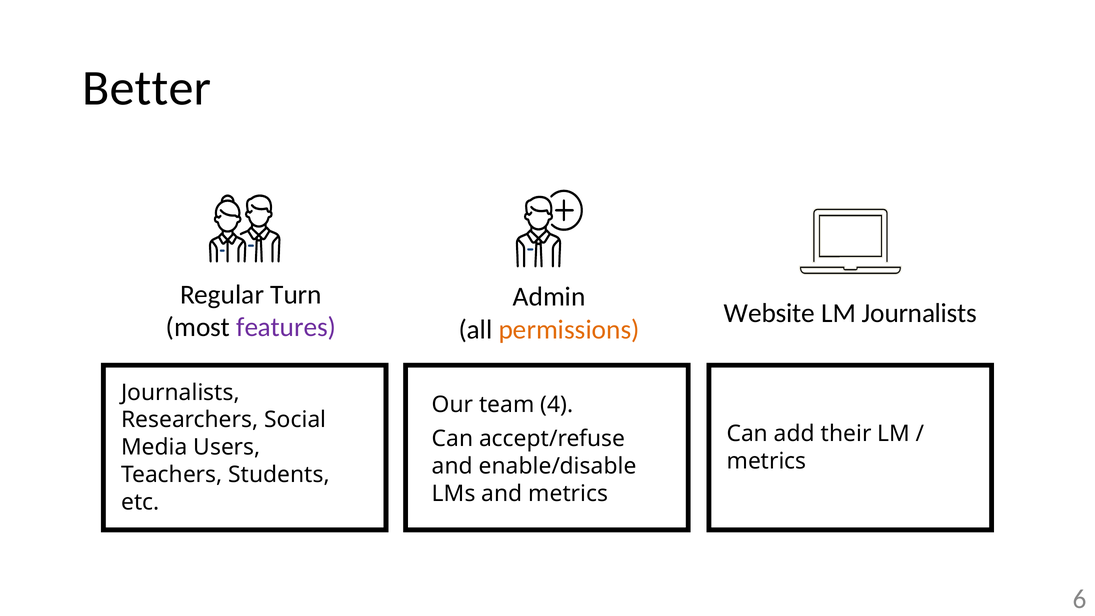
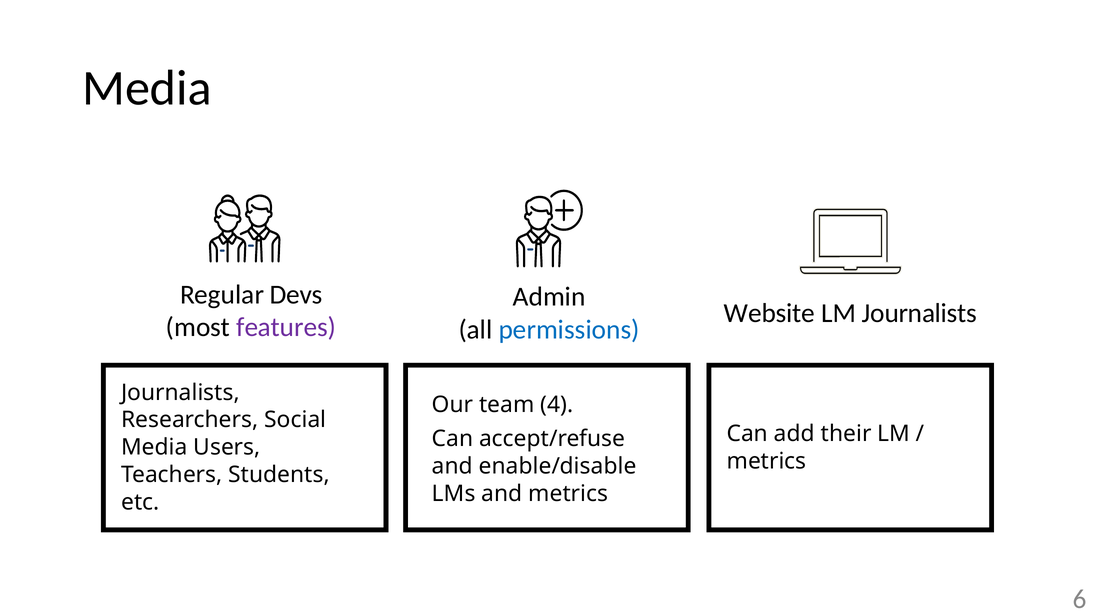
Better at (147, 88): Better -> Media
Turn: Turn -> Devs
permissions colour: orange -> blue
